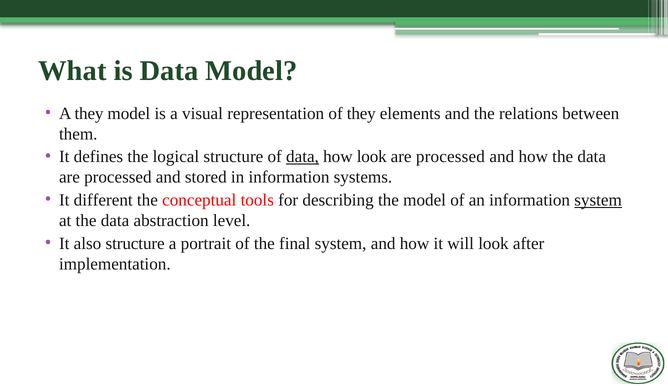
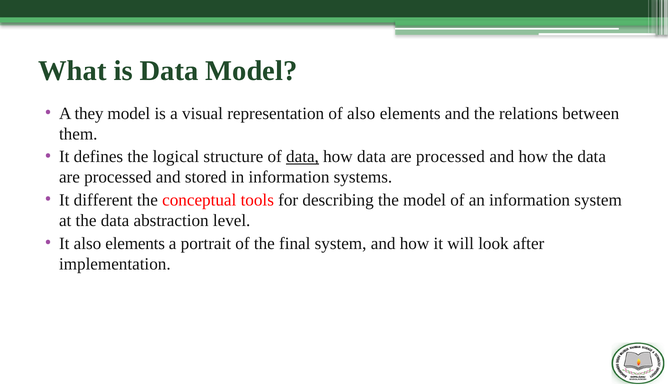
of they: they -> also
how look: look -> data
system at (598, 200) underline: present -> none
It also structure: structure -> elements
